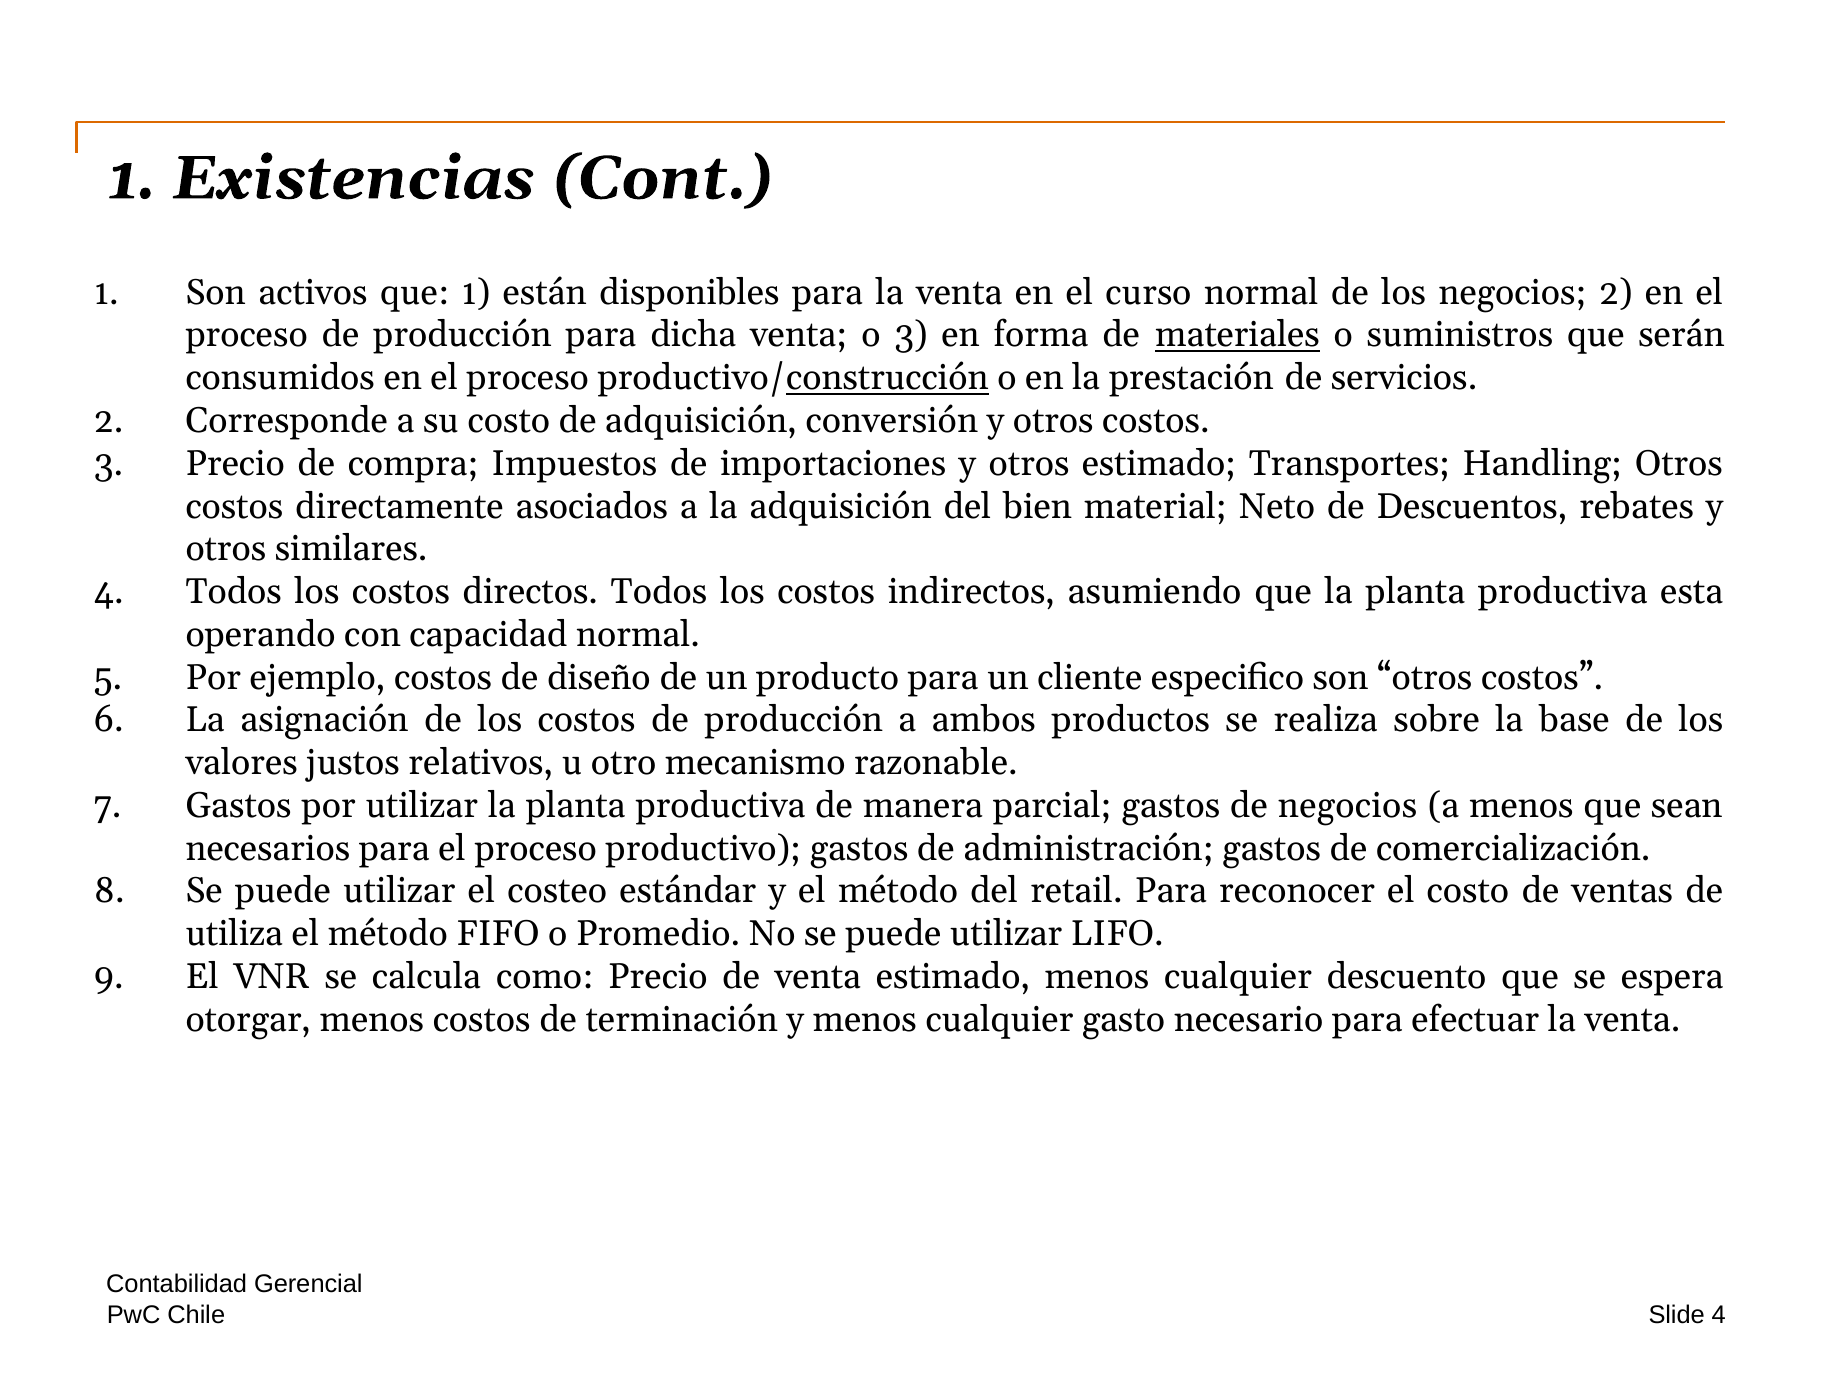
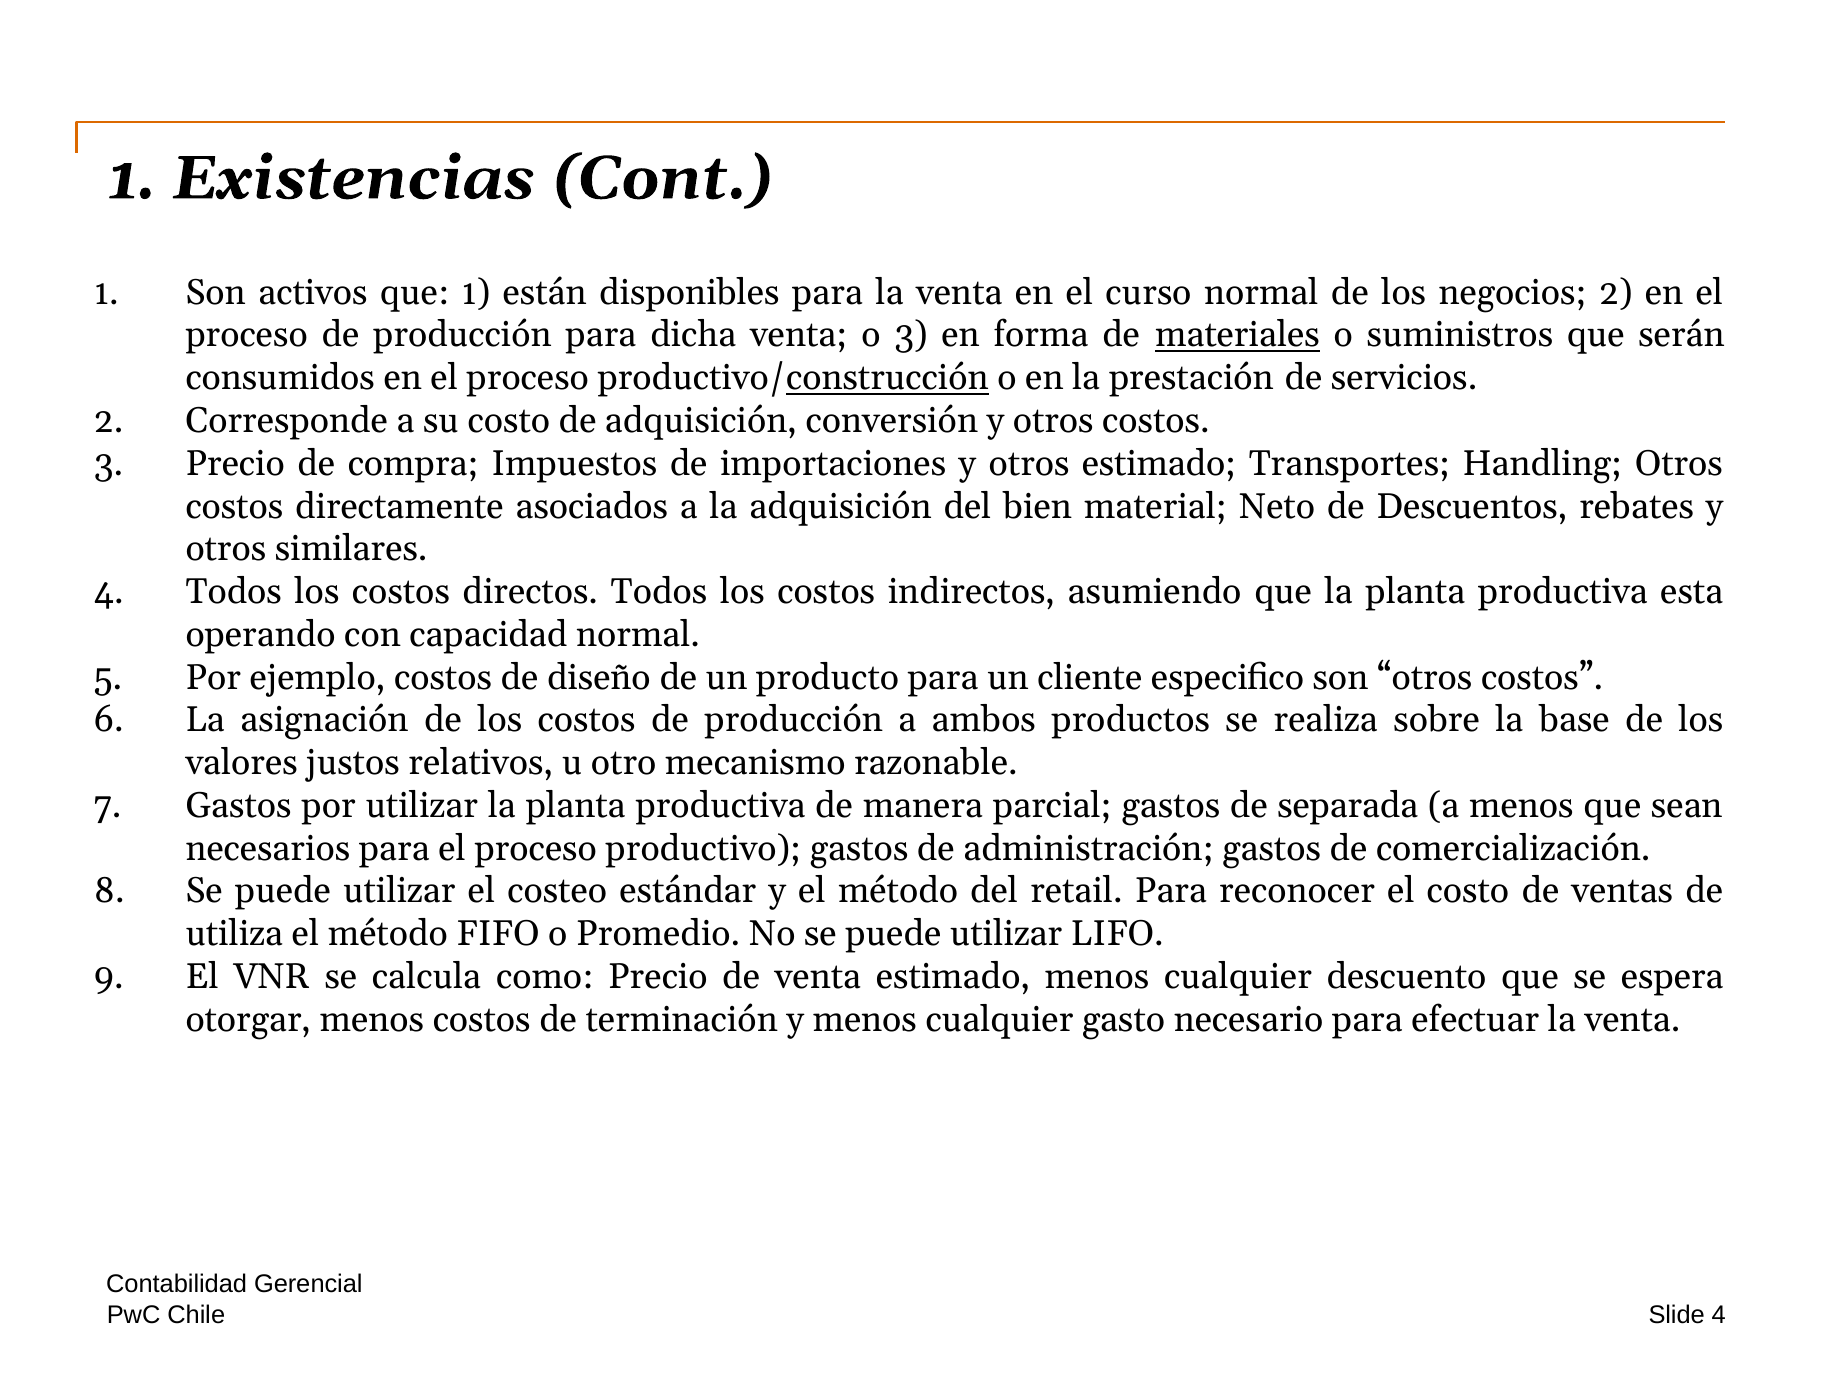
de negocios: negocios -> separada
